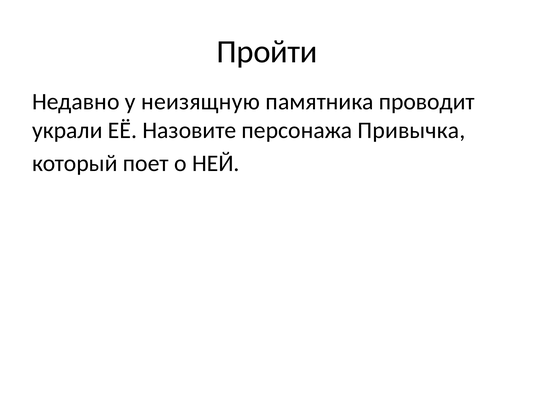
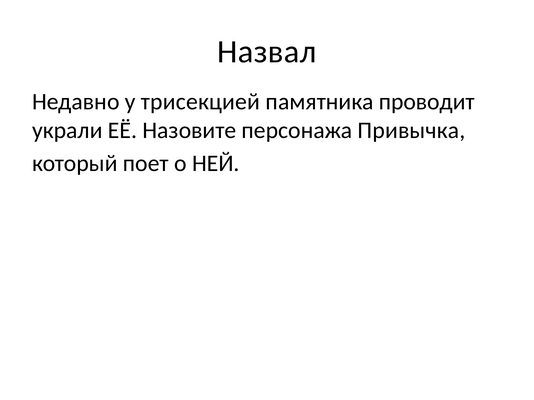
Пройти: Пройти -> Назвал
неизящную: неизящную -> трисекцией
